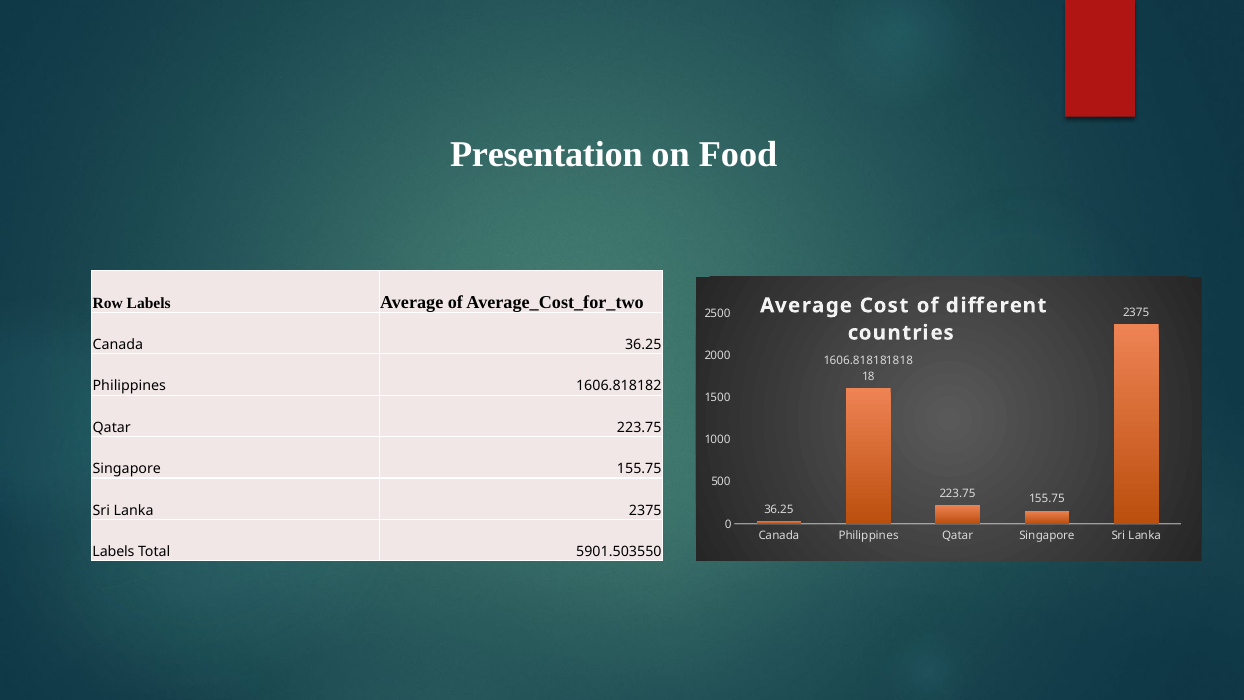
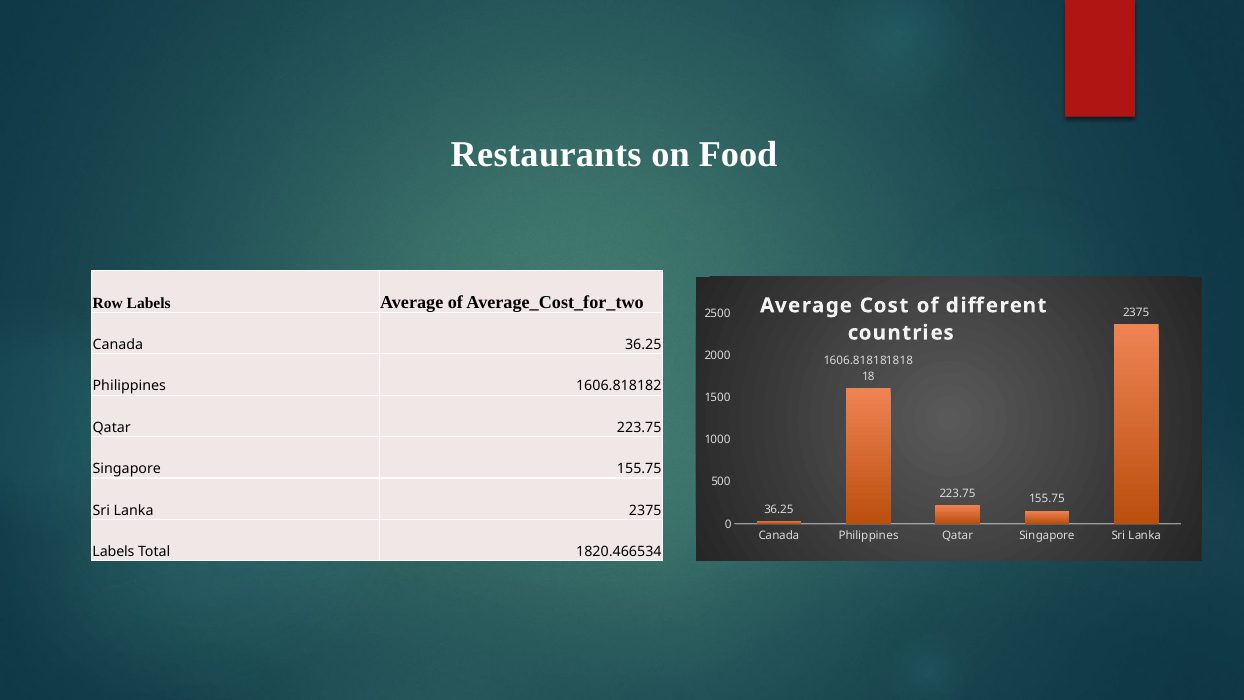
Presentation: Presentation -> Restaurants
5901.503550: 5901.503550 -> 1820.466534
